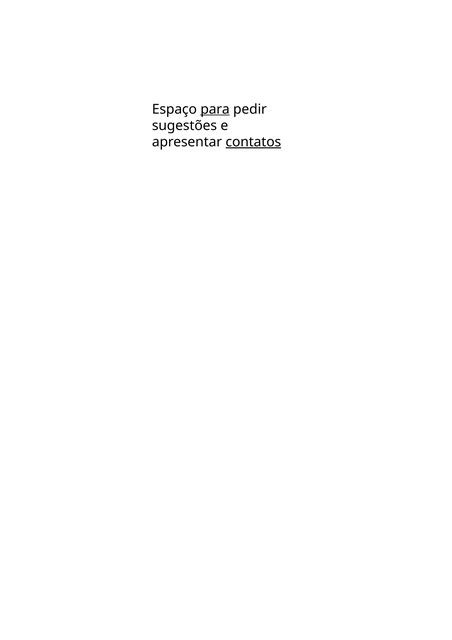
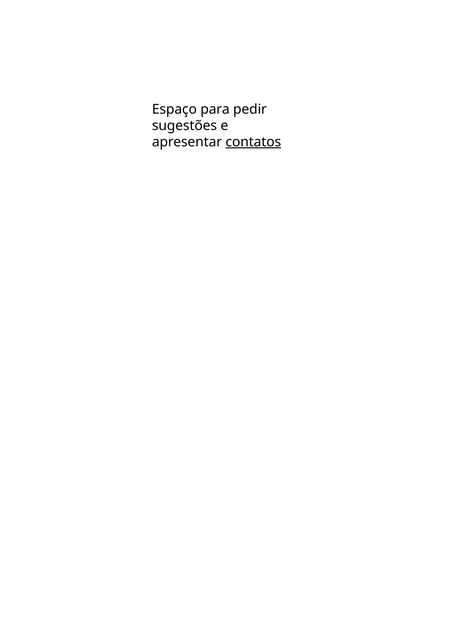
para underline: present -> none
